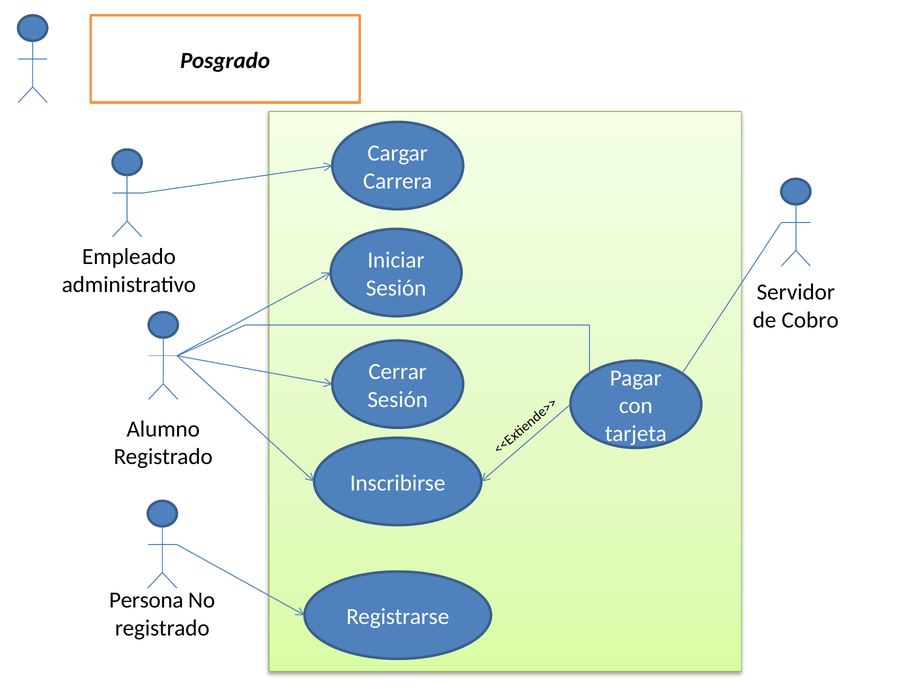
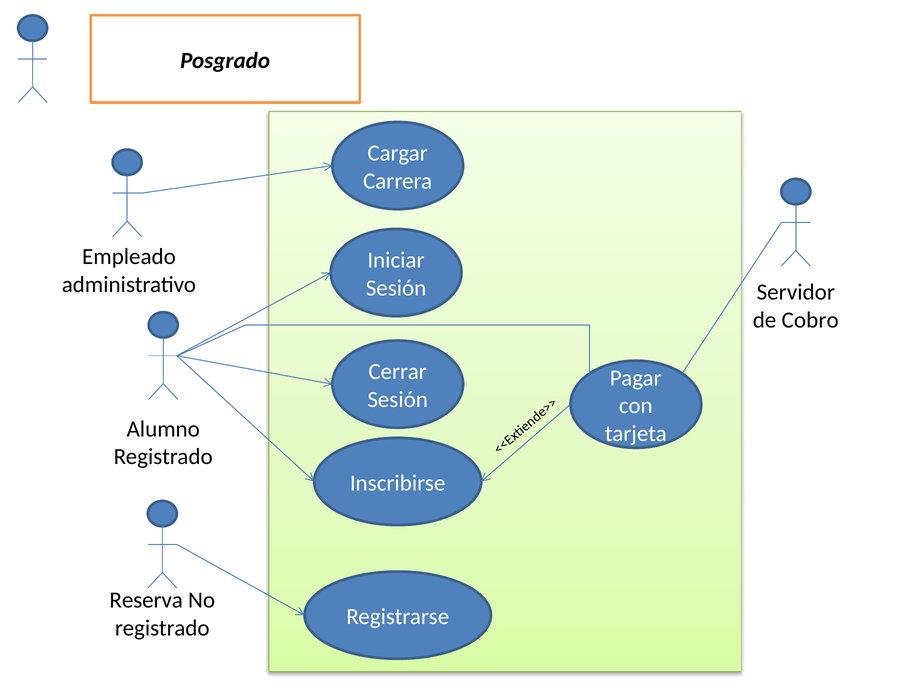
Persona: Persona -> Reserva
